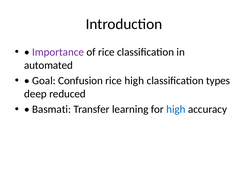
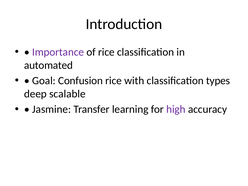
rice high: high -> with
reduced: reduced -> scalable
Basmati: Basmati -> Jasmine
high at (176, 109) colour: blue -> purple
